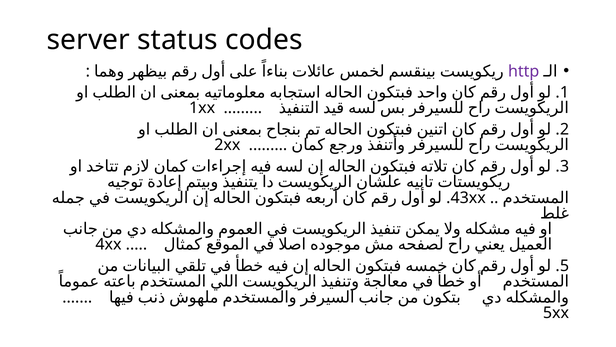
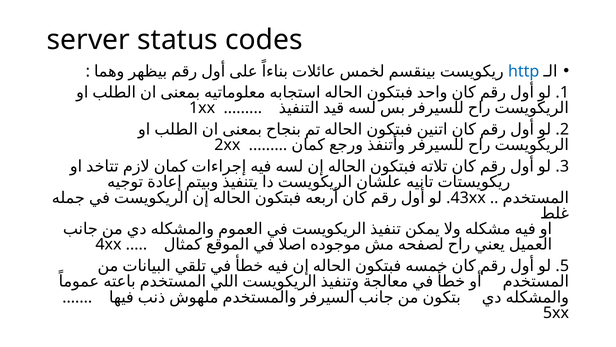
http colour: purple -> blue
